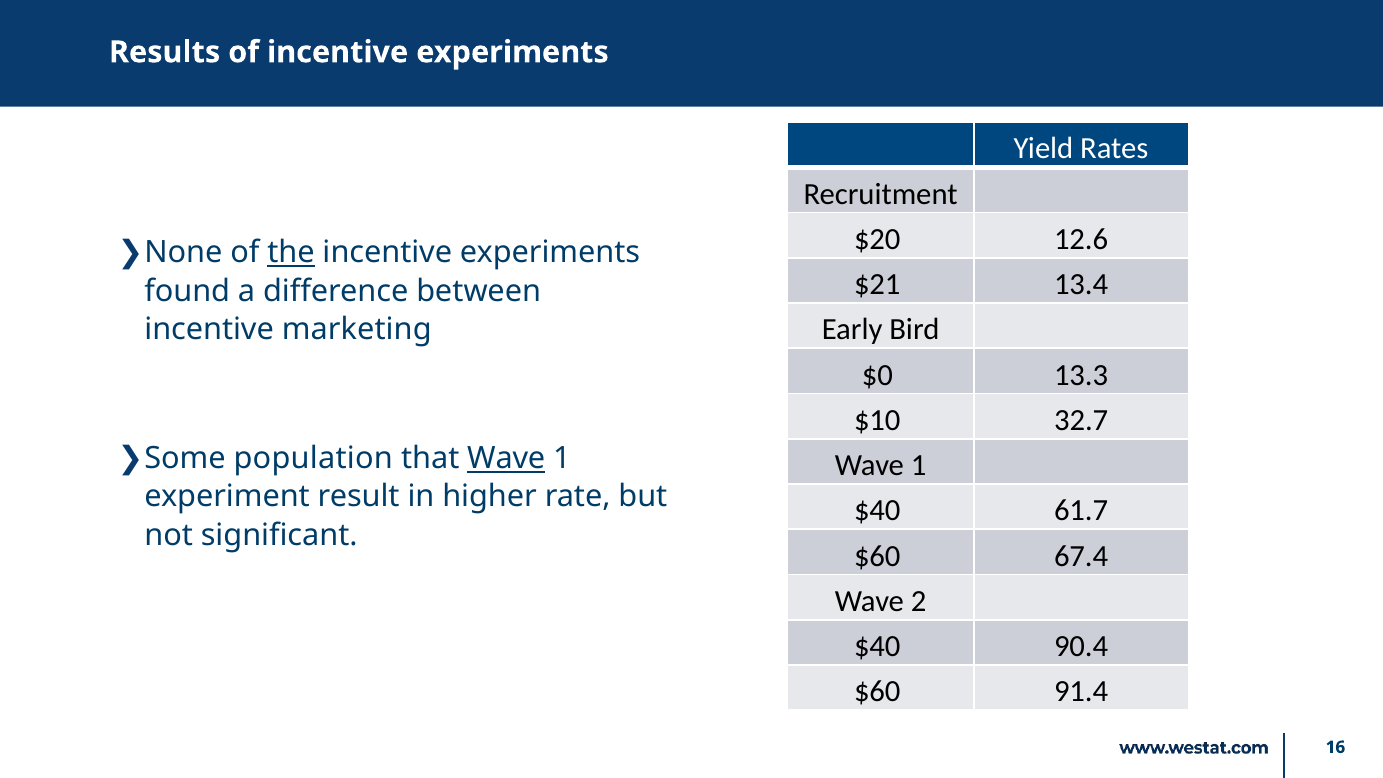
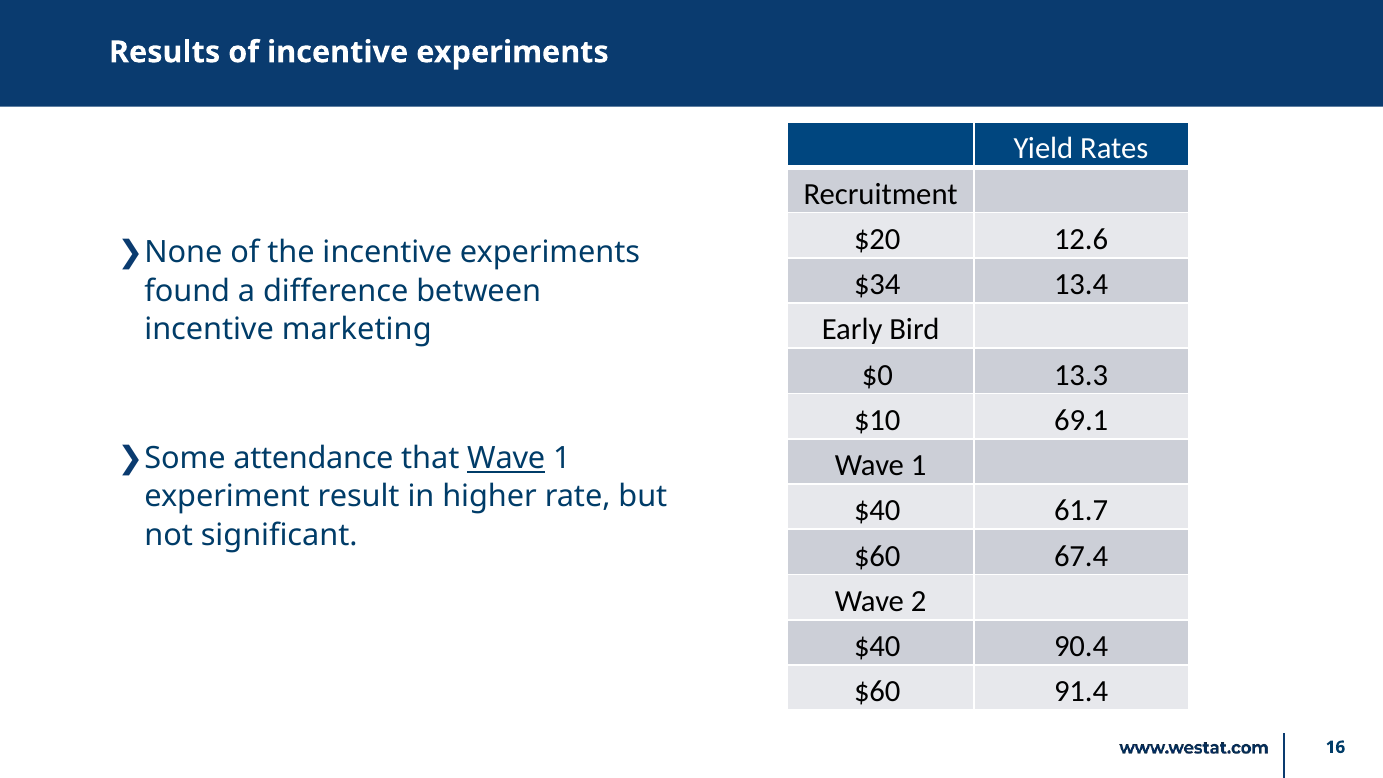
the underline: present -> none
$21: $21 -> $34
32.7: 32.7 -> 69.1
population: population -> attendance
